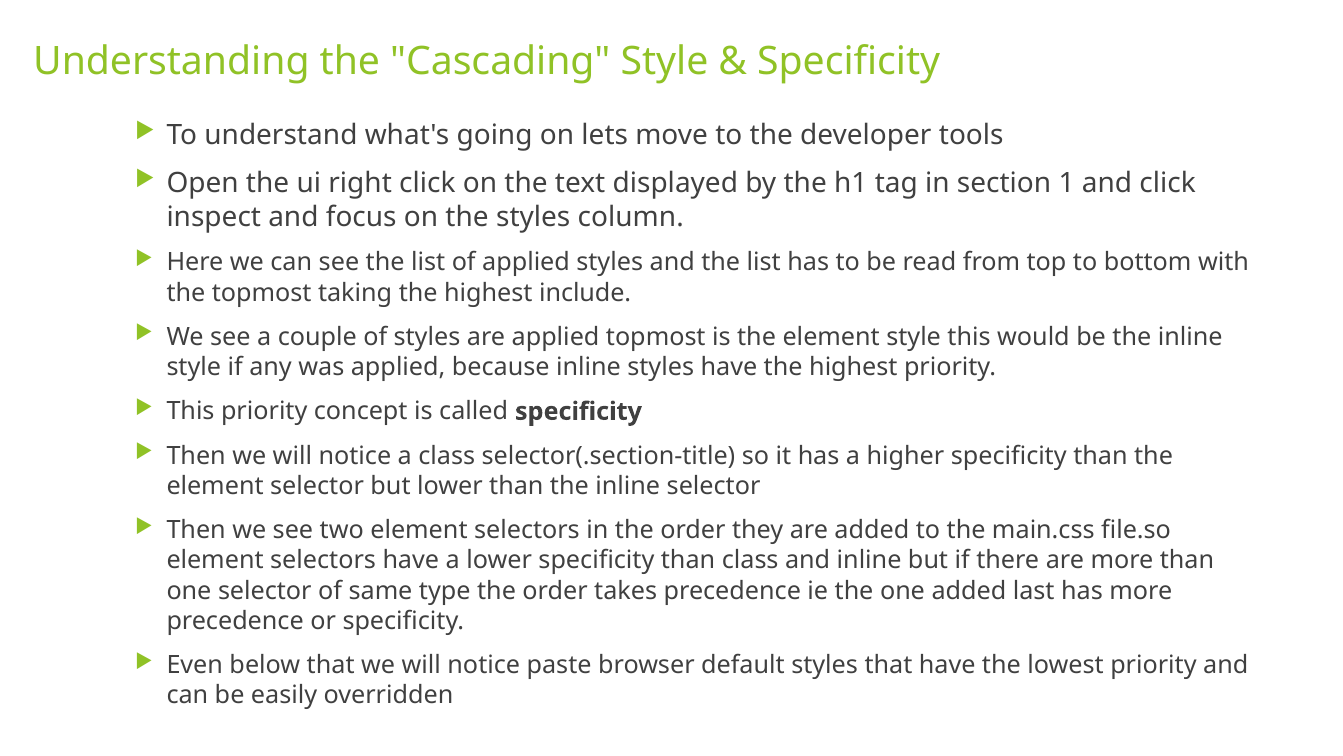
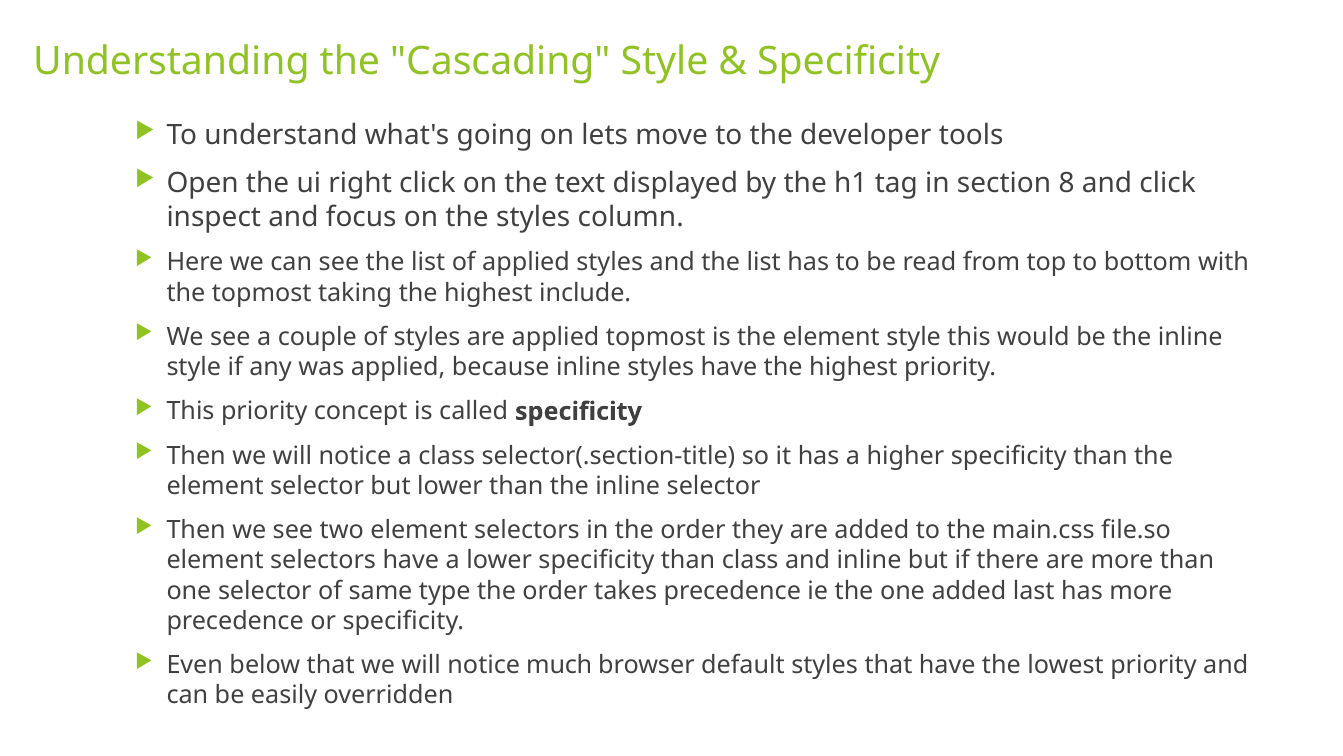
1: 1 -> 8
paste: paste -> much
